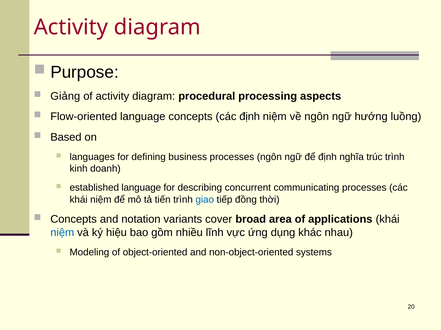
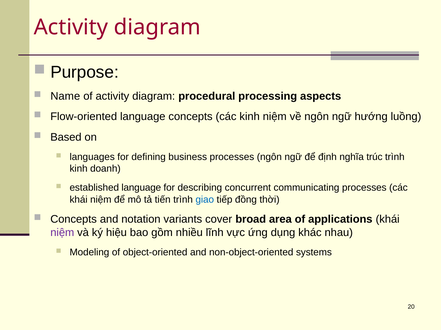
Giảng: Giảng -> Name
các định: định -> kinh
niệm at (62, 233) colour: blue -> purple
